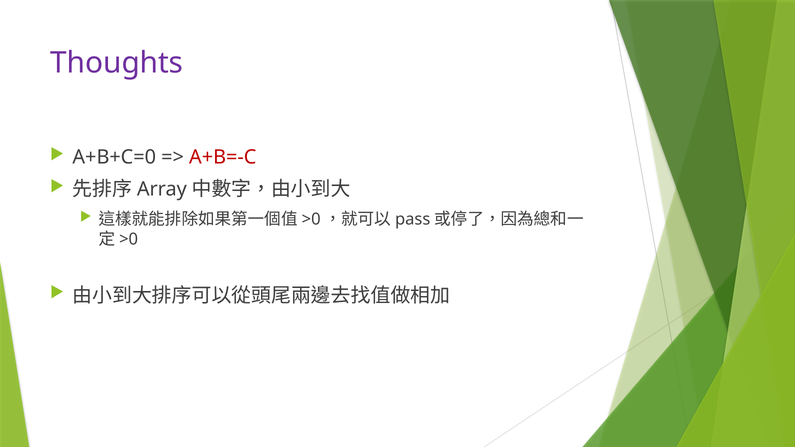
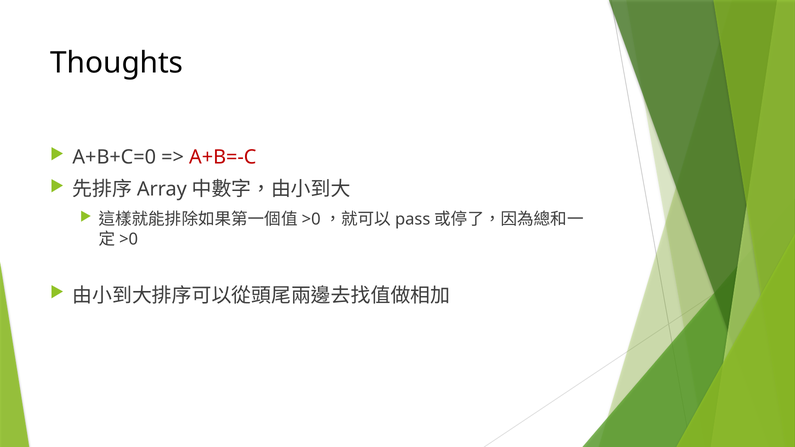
Thoughts colour: purple -> black
